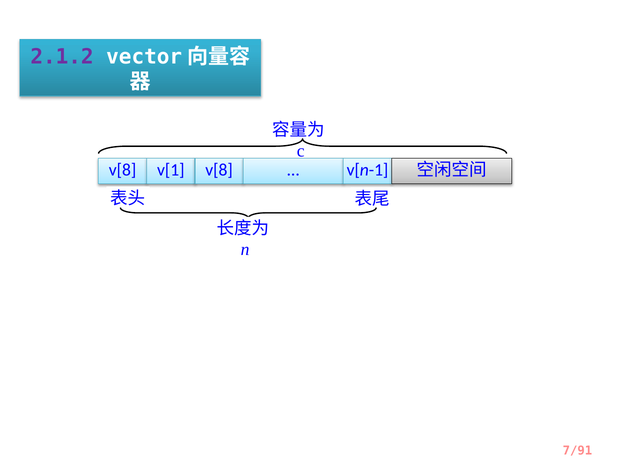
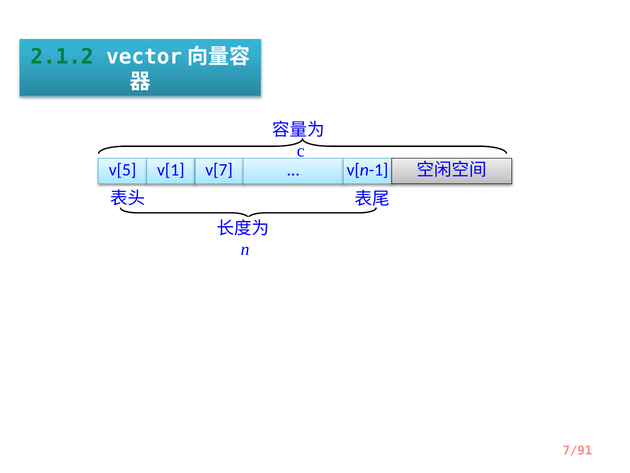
2.1.2 colour: purple -> green
v[8 at (123, 170): v[8 -> v[5
v[1 v[8: v[8 -> v[7
